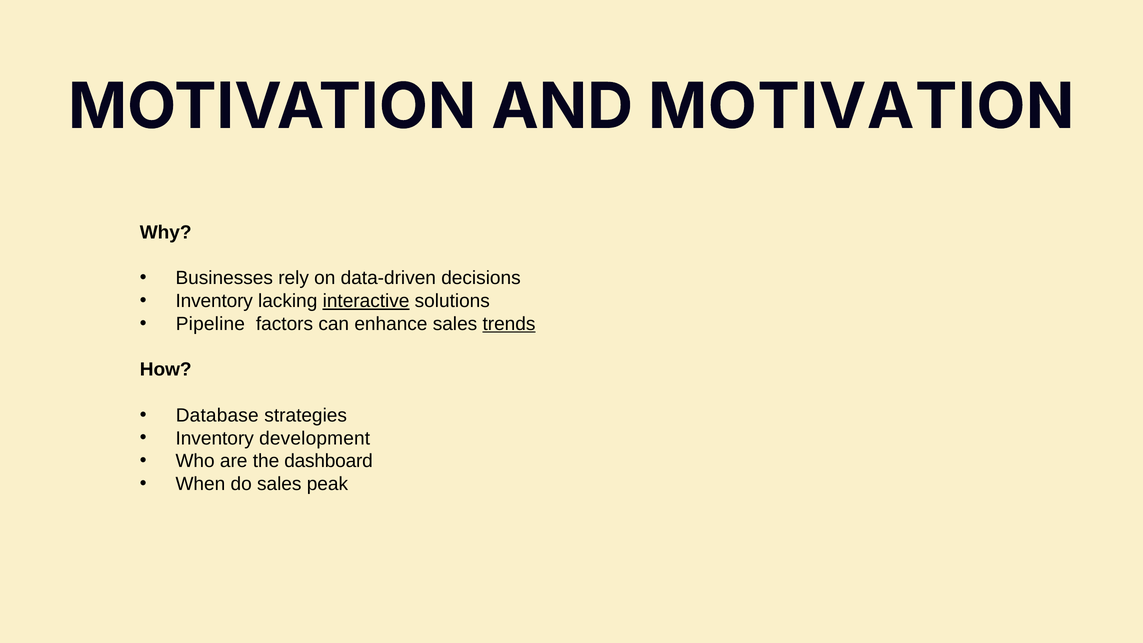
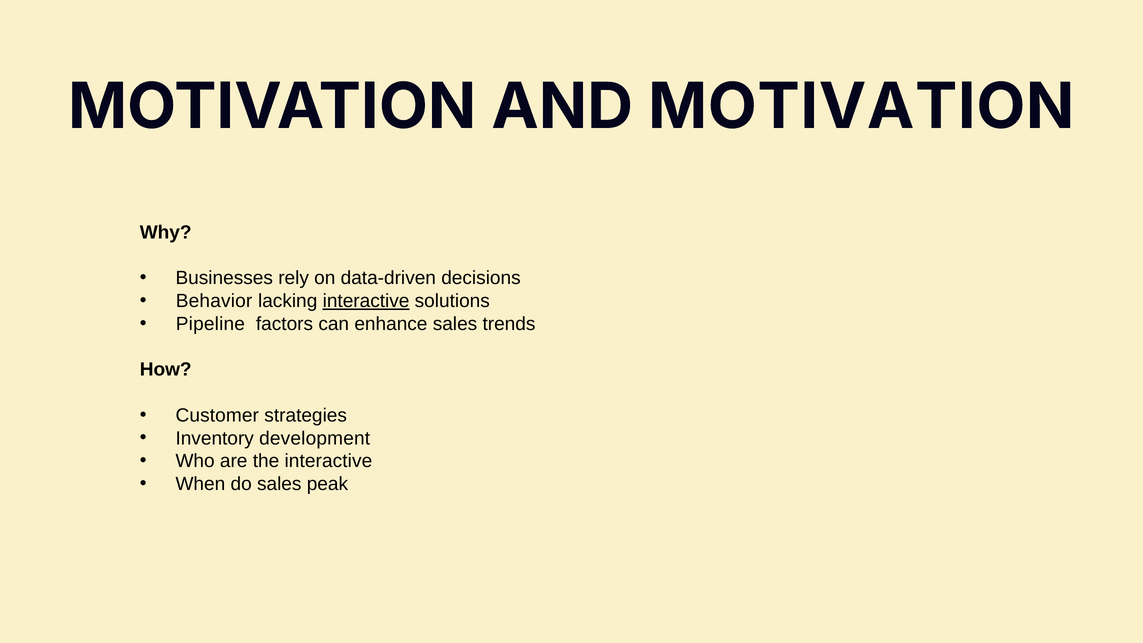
Inventory at (214, 301): Inventory -> Behavior
trends underline: present -> none
Database: Database -> Customer
the dashboard: dashboard -> interactive
